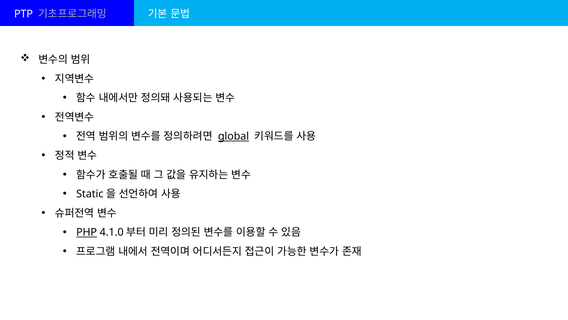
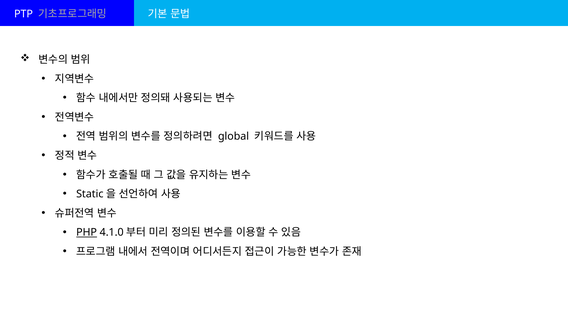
global underline: present -> none
